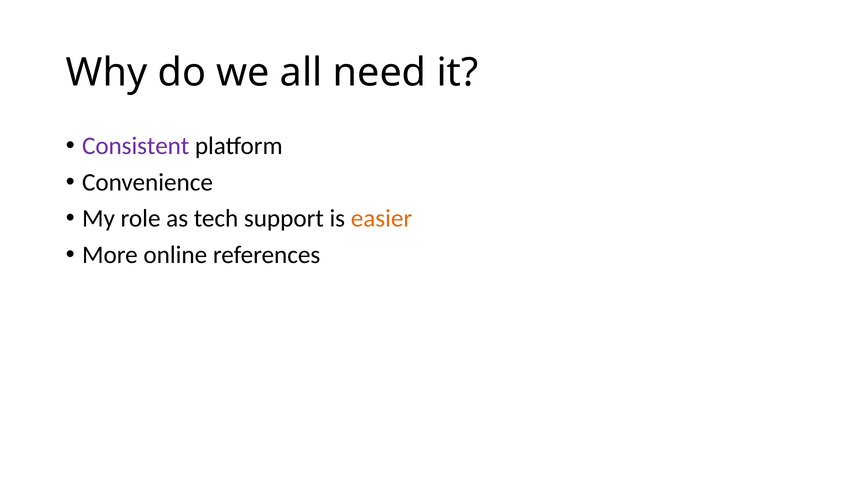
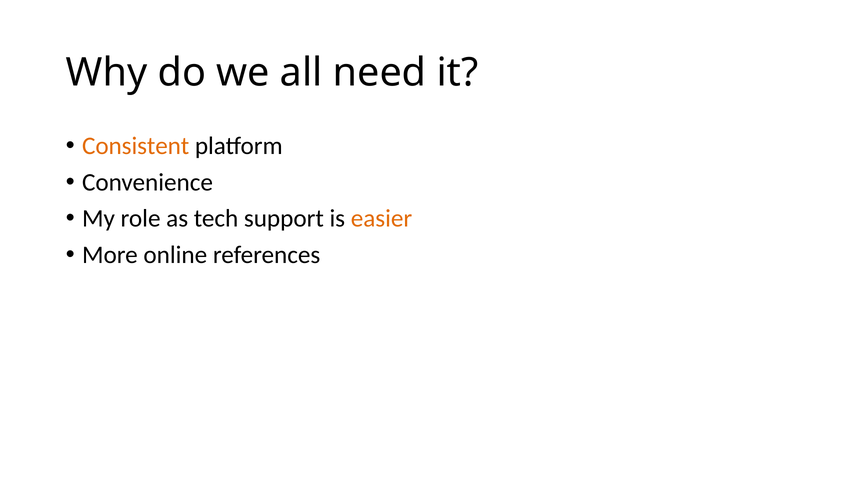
Consistent colour: purple -> orange
